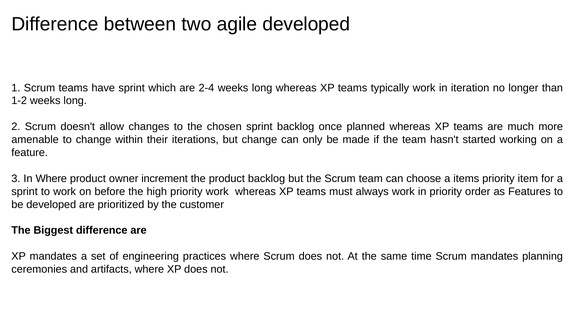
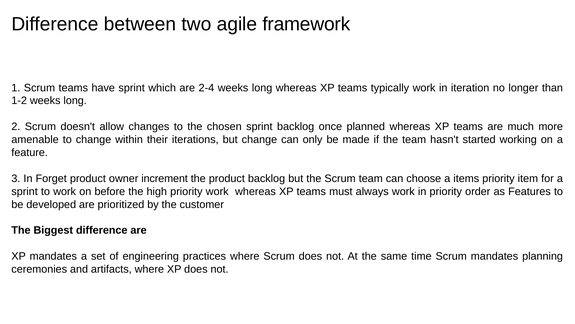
agile developed: developed -> framework
In Where: Where -> Forget
